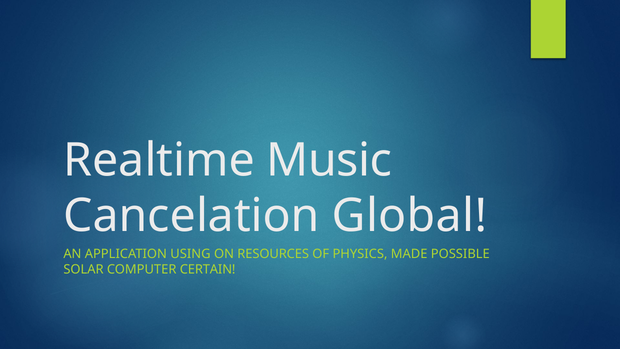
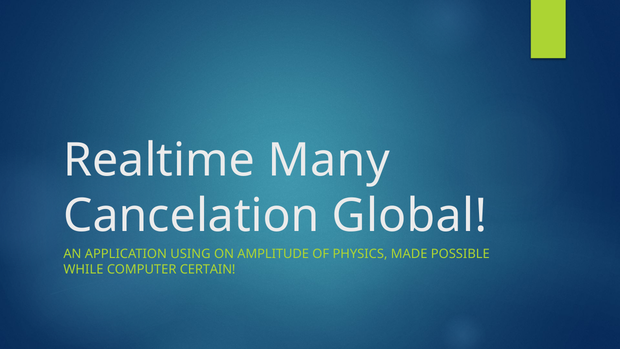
Music: Music -> Many
RESOURCES: RESOURCES -> AMPLITUDE
SOLAR: SOLAR -> WHILE
